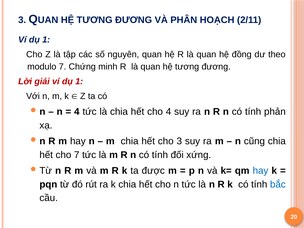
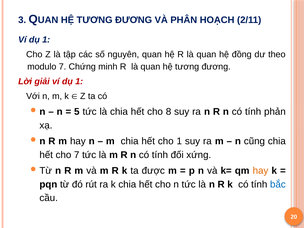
4 at (77, 112): 4 -> 5
cho 4: 4 -> 8
cho 3: 3 -> 1
hay at (261, 171) colour: blue -> orange
